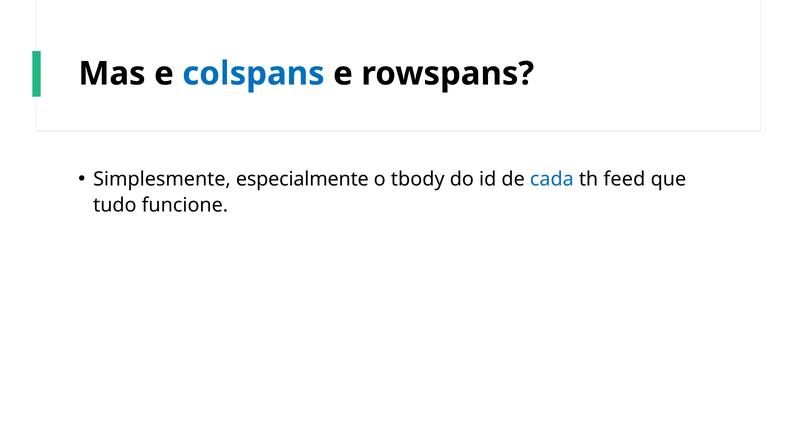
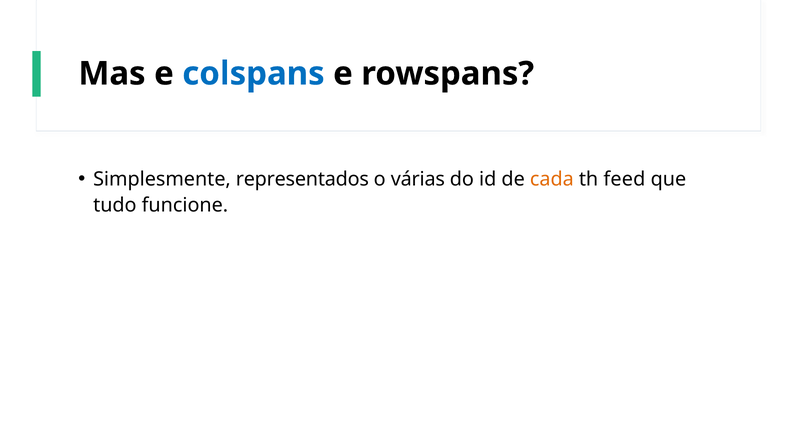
especialmente: especialmente -> representados
tbody: tbody -> várias
cada colour: blue -> orange
